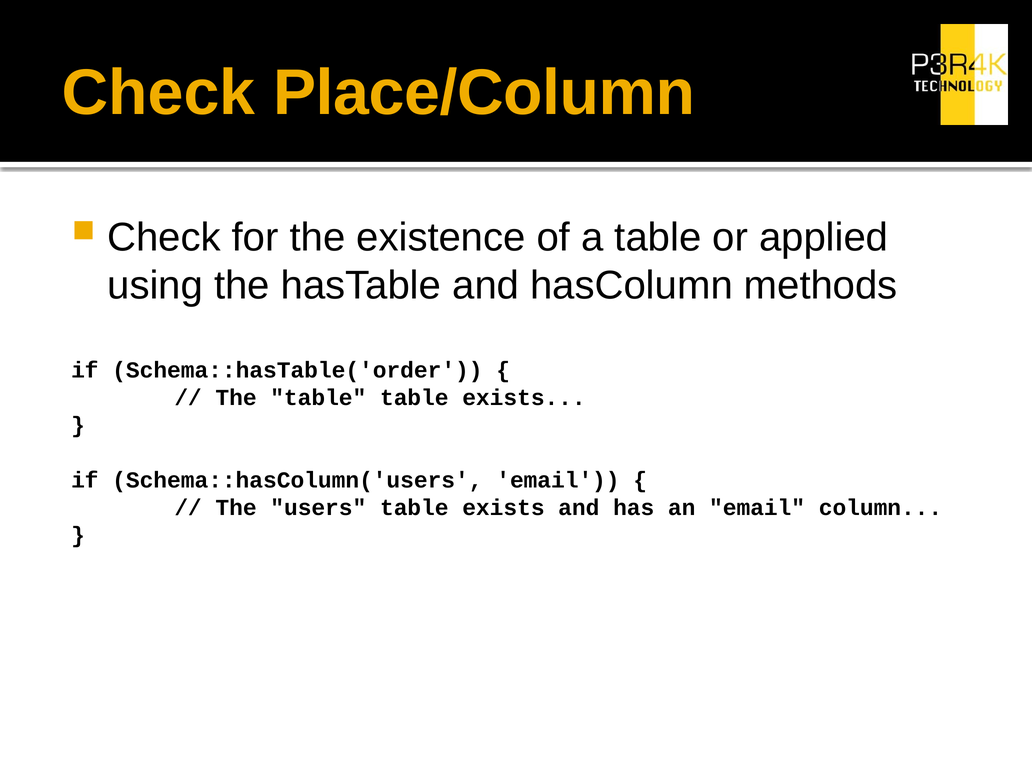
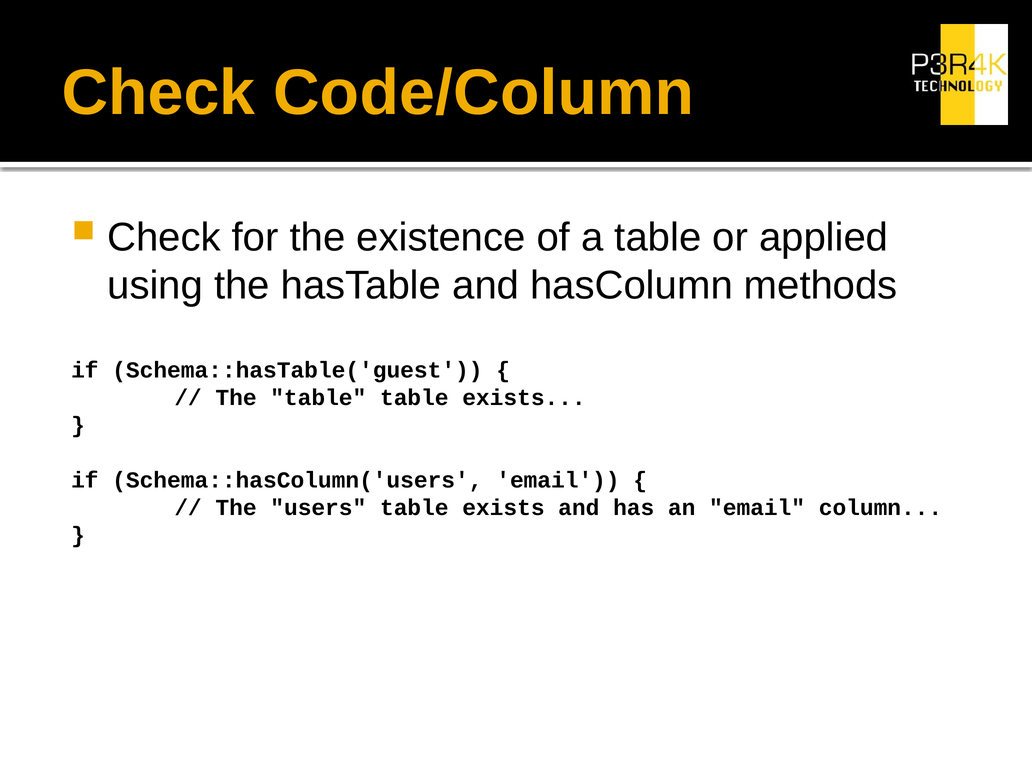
Place/Column: Place/Column -> Code/Column
Schema::hasTable('order: Schema::hasTable('order -> Schema::hasTable('guest
